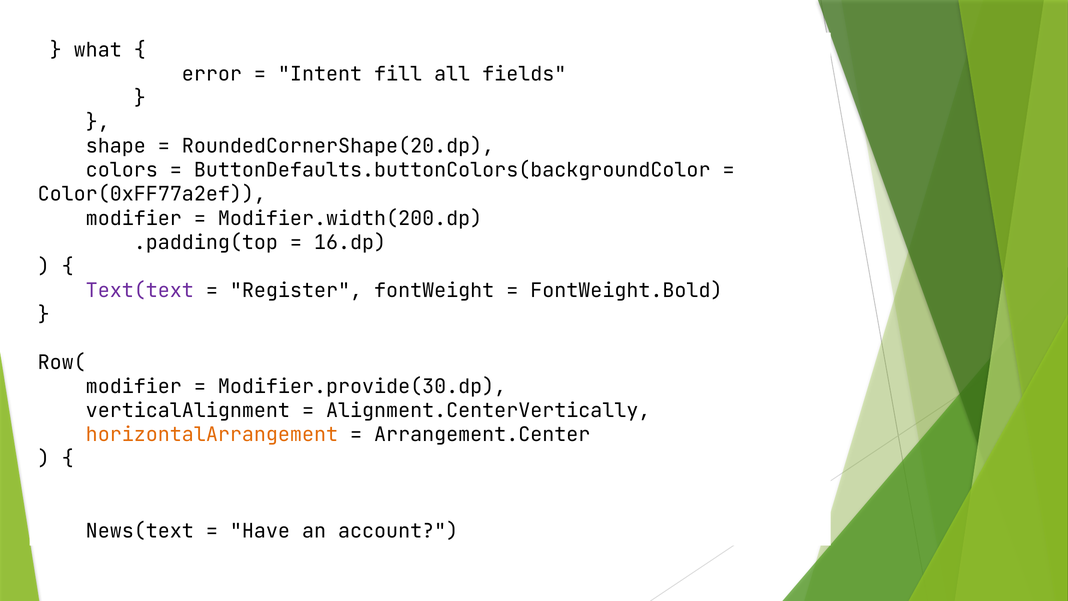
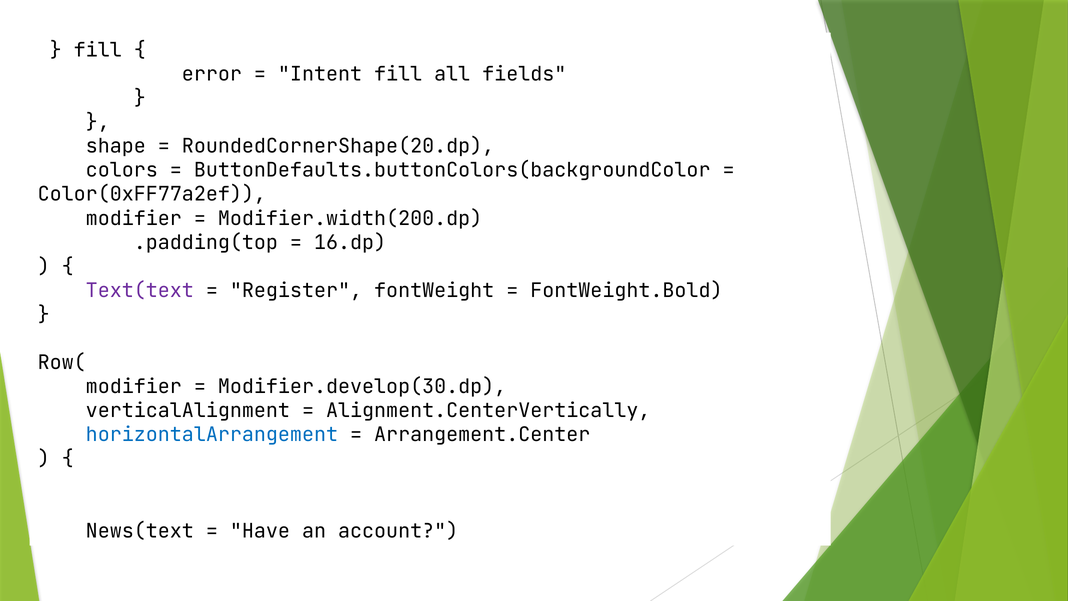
what at (98, 50): what -> fill
Modifier.provide(30.dp: Modifier.provide(30.dp -> Modifier.develop(30.dp
horizontalArrangement colour: orange -> blue
